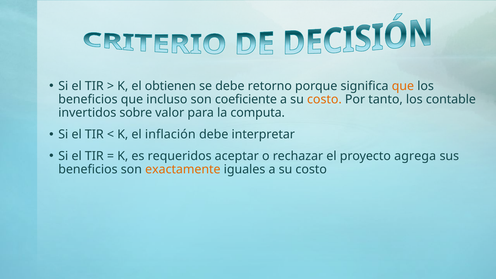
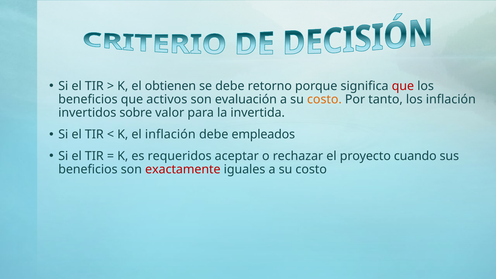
que at (403, 86) colour: orange -> red
incluso: incluso -> activos
coeficiente: coeficiente -> evaluación
los contable: contable -> inflación
computa: computa -> invertida
interpretar: interpretar -> empleados
agrega: agrega -> cuando
exactamente colour: orange -> red
